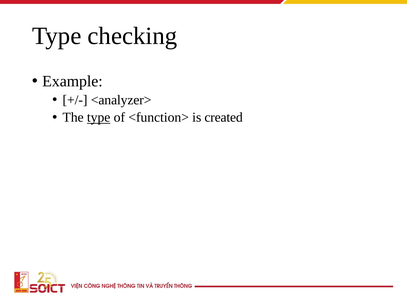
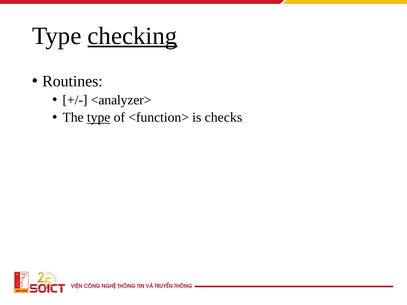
checking underline: none -> present
Example: Example -> Routines
created: created -> checks
